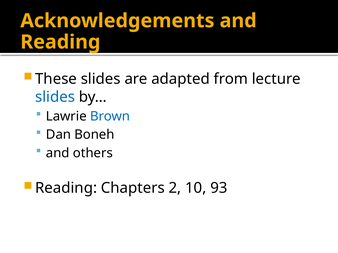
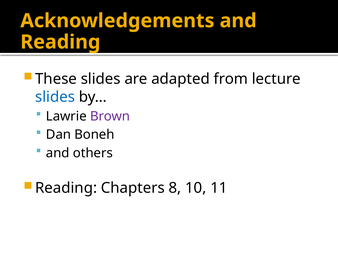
Brown colour: blue -> purple
2: 2 -> 8
93: 93 -> 11
